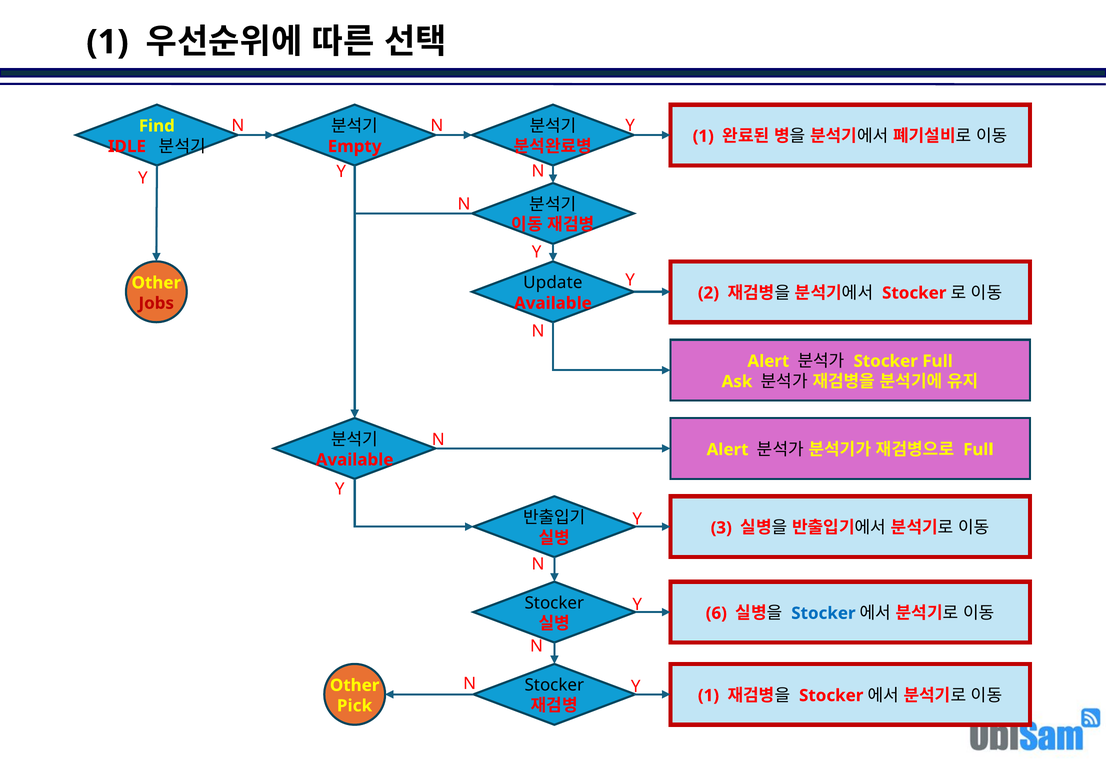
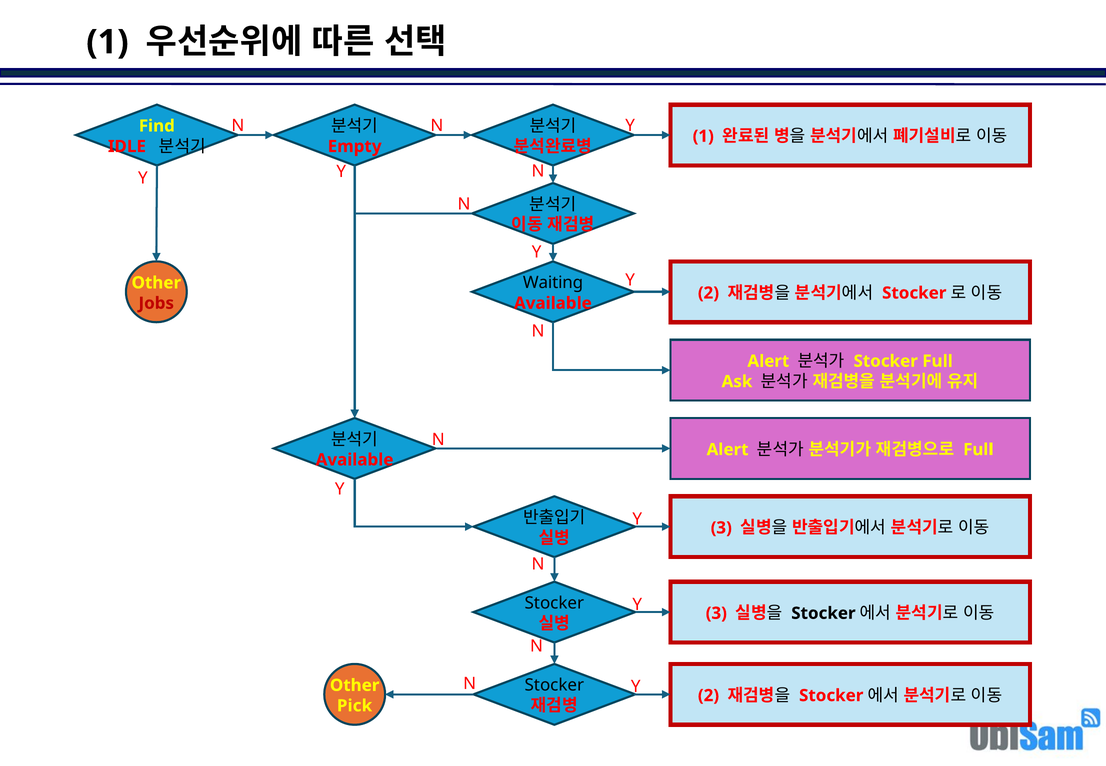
Update: Update -> Waiting
6 at (716, 613): 6 -> 3
Stocker at (823, 613) colour: blue -> black
1 at (708, 695): 1 -> 2
